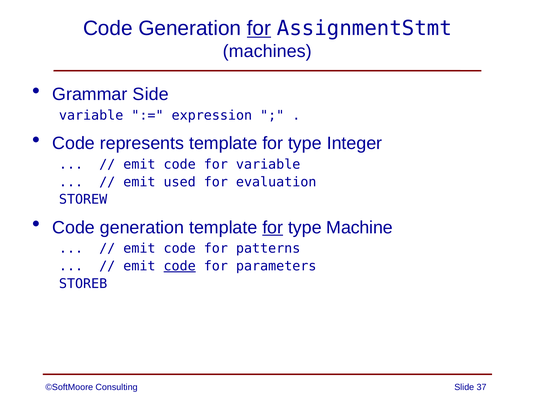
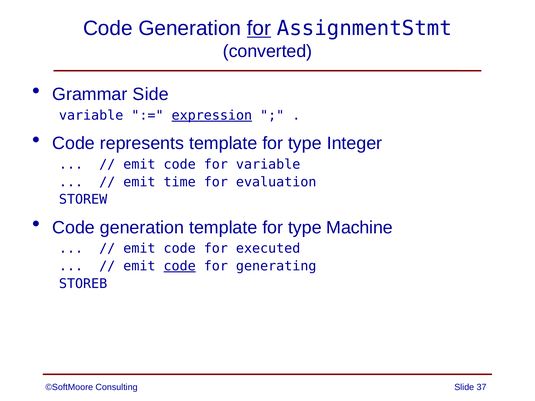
machines: machines -> converted
expression underline: none -> present
used: used -> time
for at (273, 228) underline: present -> none
patterns: patterns -> executed
parameters: parameters -> generating
